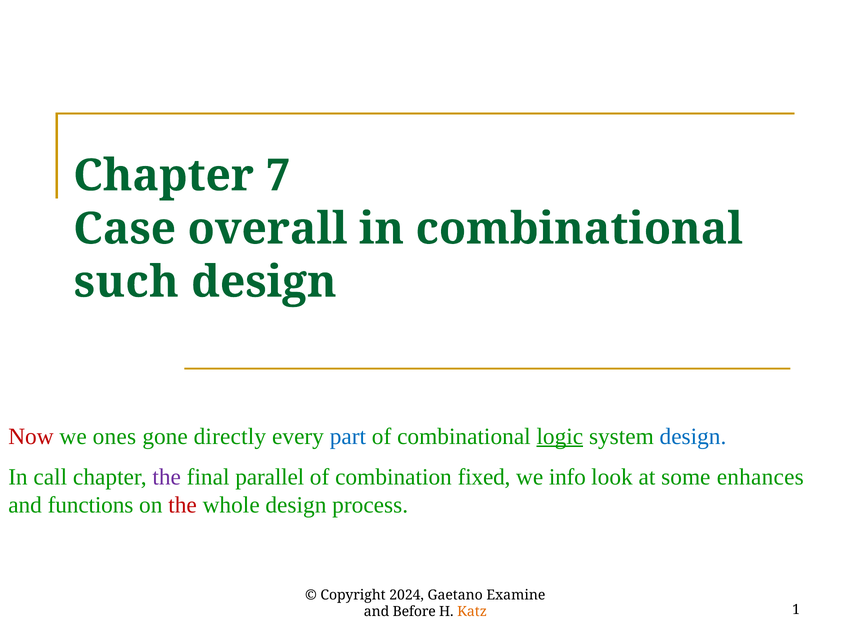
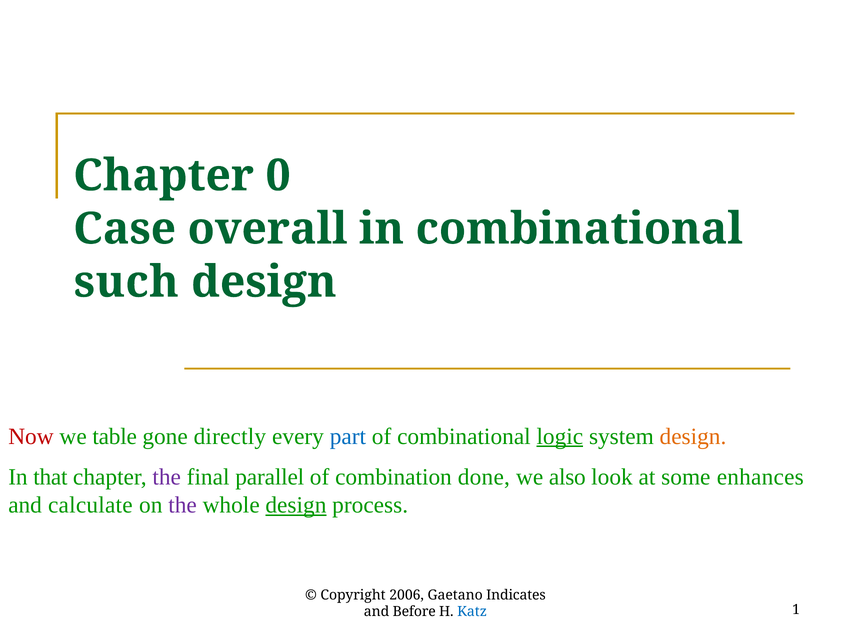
7: 7 -> 0
ones: ones -> table
design at (693, 436) colour: blue -> orange
call: call -> that
fixed: fixed -> done
info: info -> also
functions: functions -> calculate
the at (183, 505) colour: red -> purple
design at (296, 505) underline: none -> present
2024: 2024 -> 2006
Examine: Examine -> Indicates
Katz colour: orange -> blue
